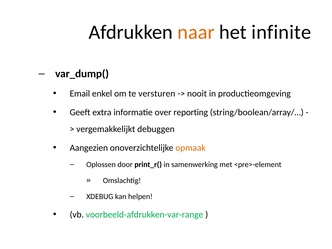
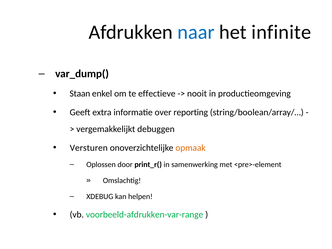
naar colour: orange -> blue
Email: Email -> Staan
versturen: versturen -> effectieve
Aangezien: Aangezien -> Versturen
